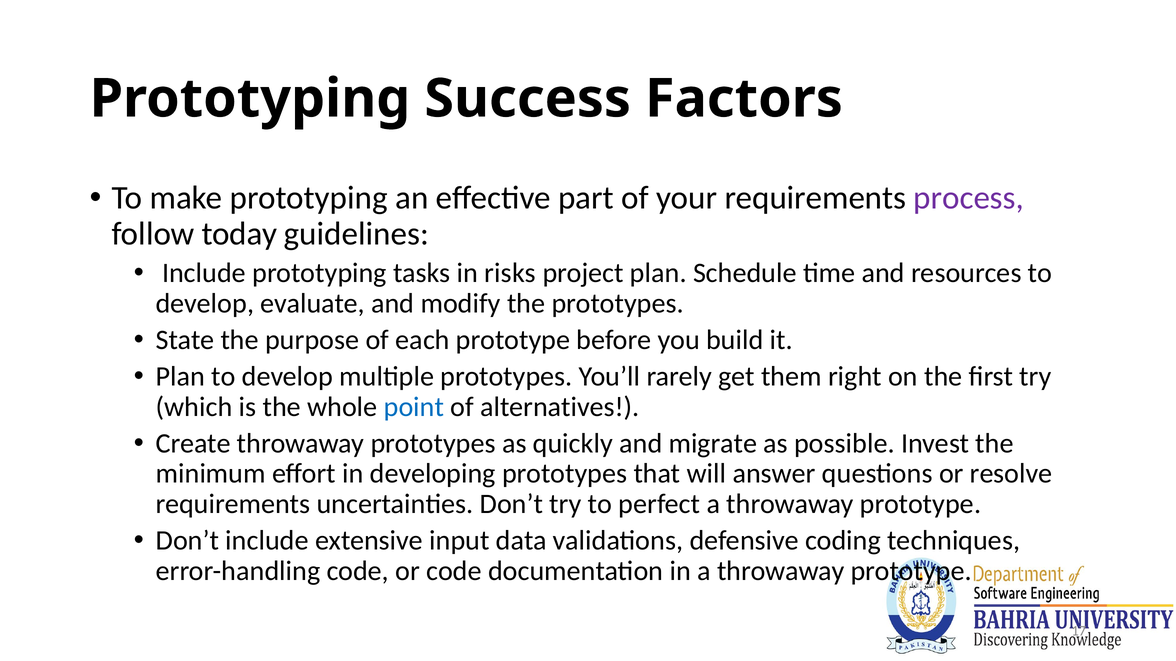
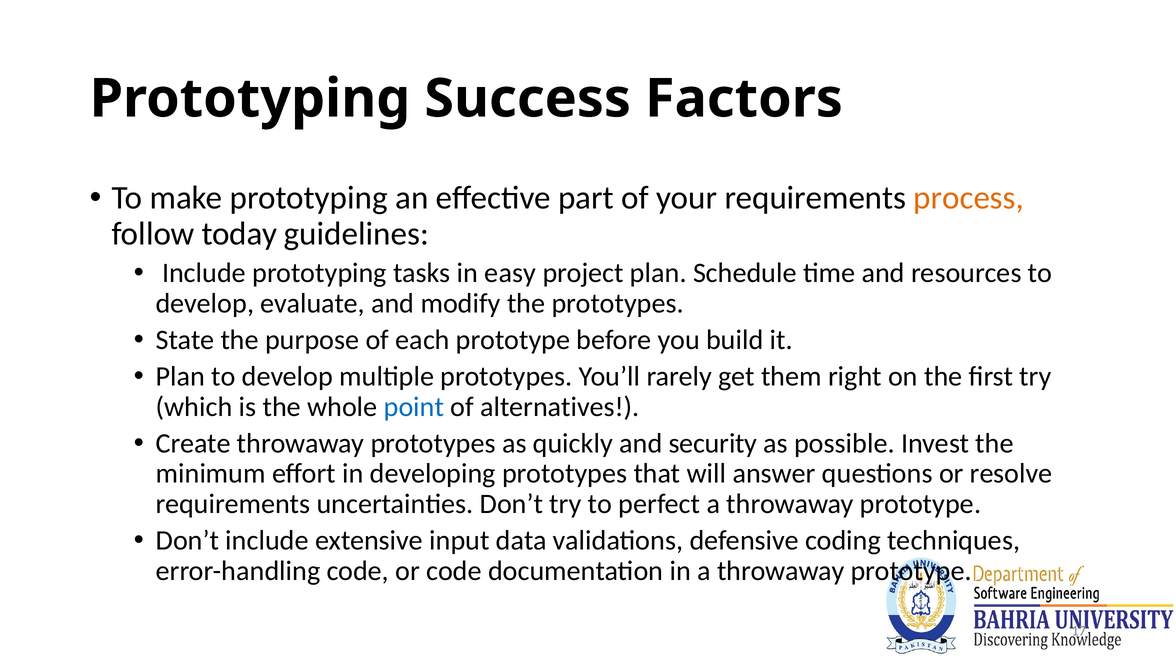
process colour: purple -> orange
risks: risks -> easy
migrate: migrate -> security
